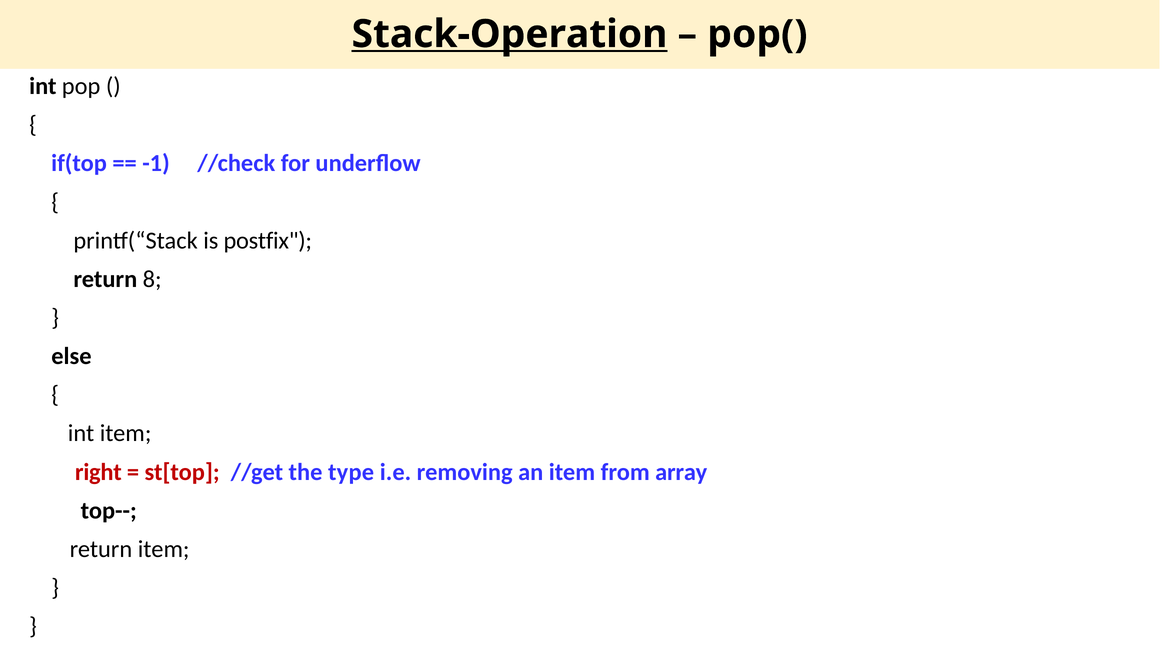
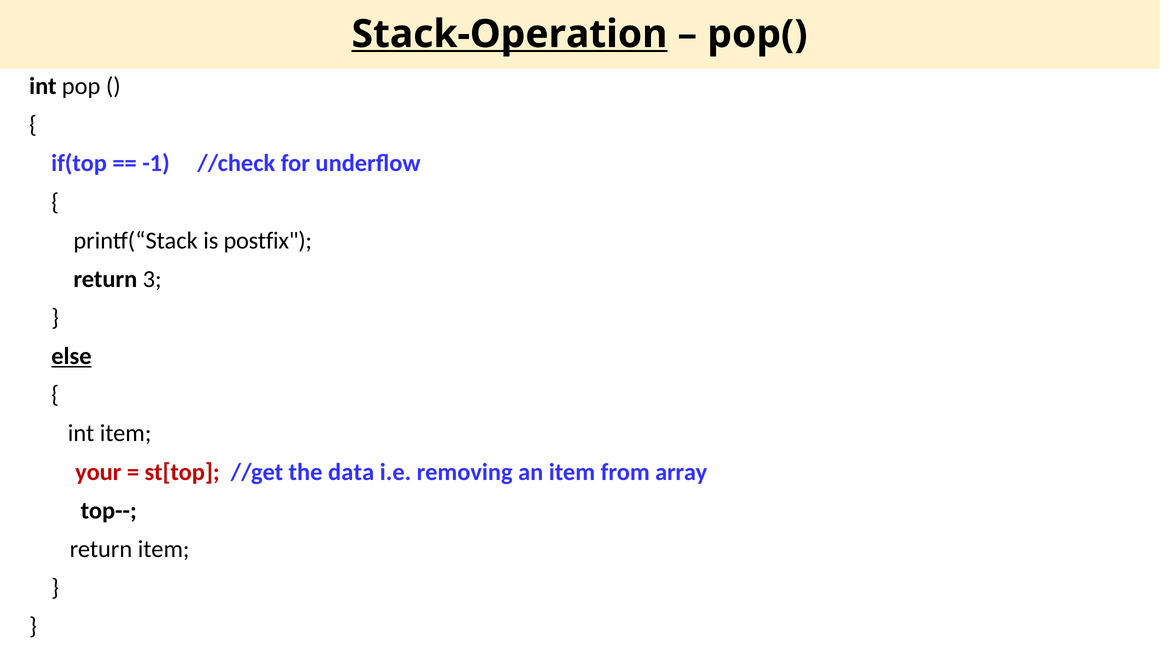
8: 8 -> 3
else underline: none -> present
right: right -> your
type: type -> data
